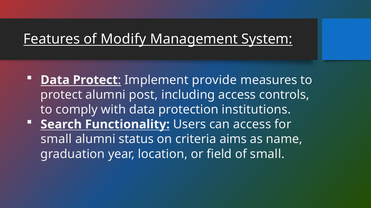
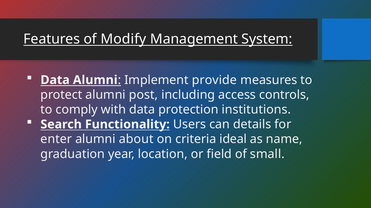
Data Protect: Protect -> Alumni
can access: access -> details
small at (56, 140): small -> enter
status: status -> about
aims: aims -> ideal
